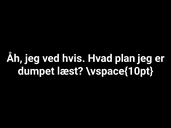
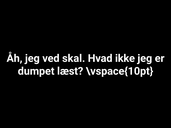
hvis: hvis -> skal
plan: plan -> ikke
